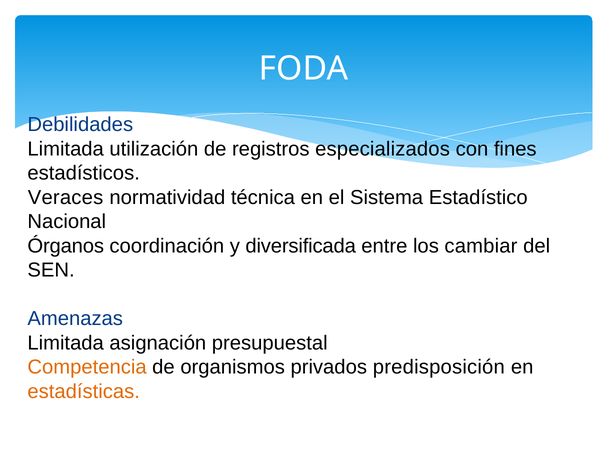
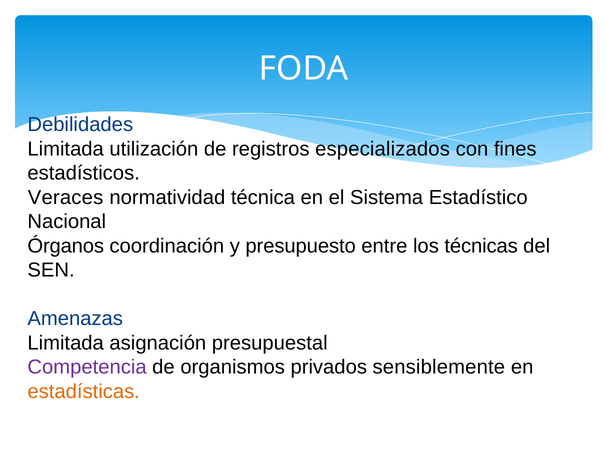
diversificada: diversificada -> presupuesto
cambiar: cambiar -> técnicas
Competencia colour: orange -> purple
predisposición: predisposición -> sensiblemente
